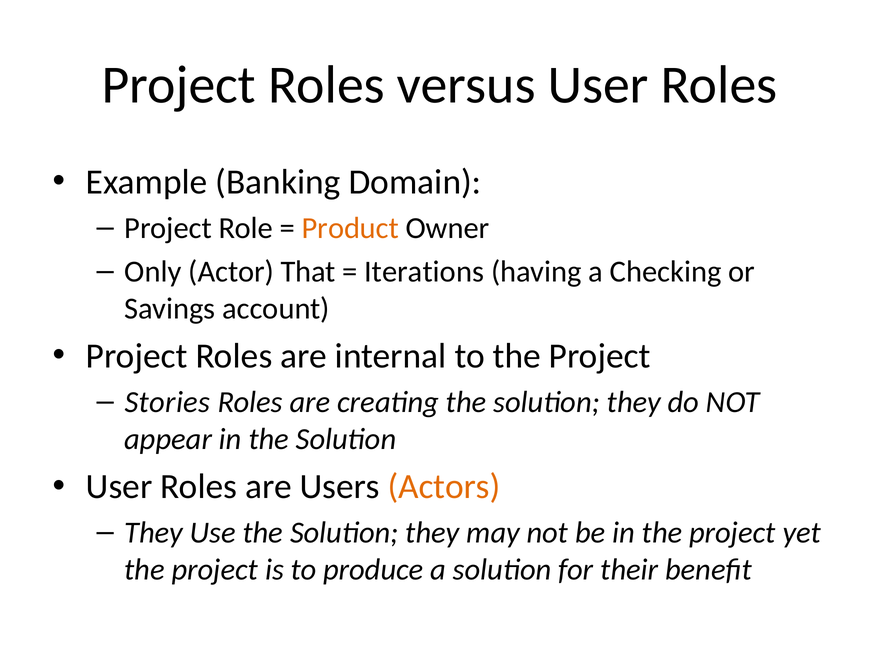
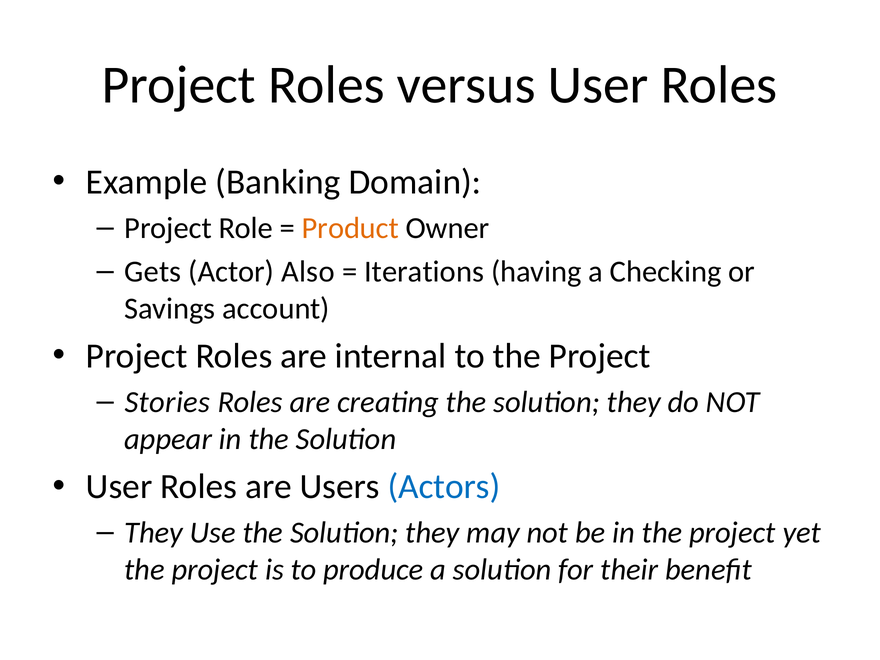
Only: Only -> Gets
That: That -> Also
Actors colour: orange -> blue
